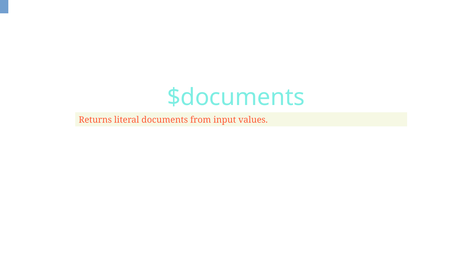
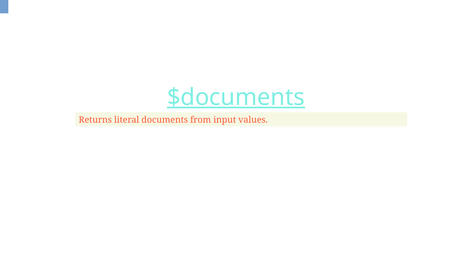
$documents underline: none -> present
